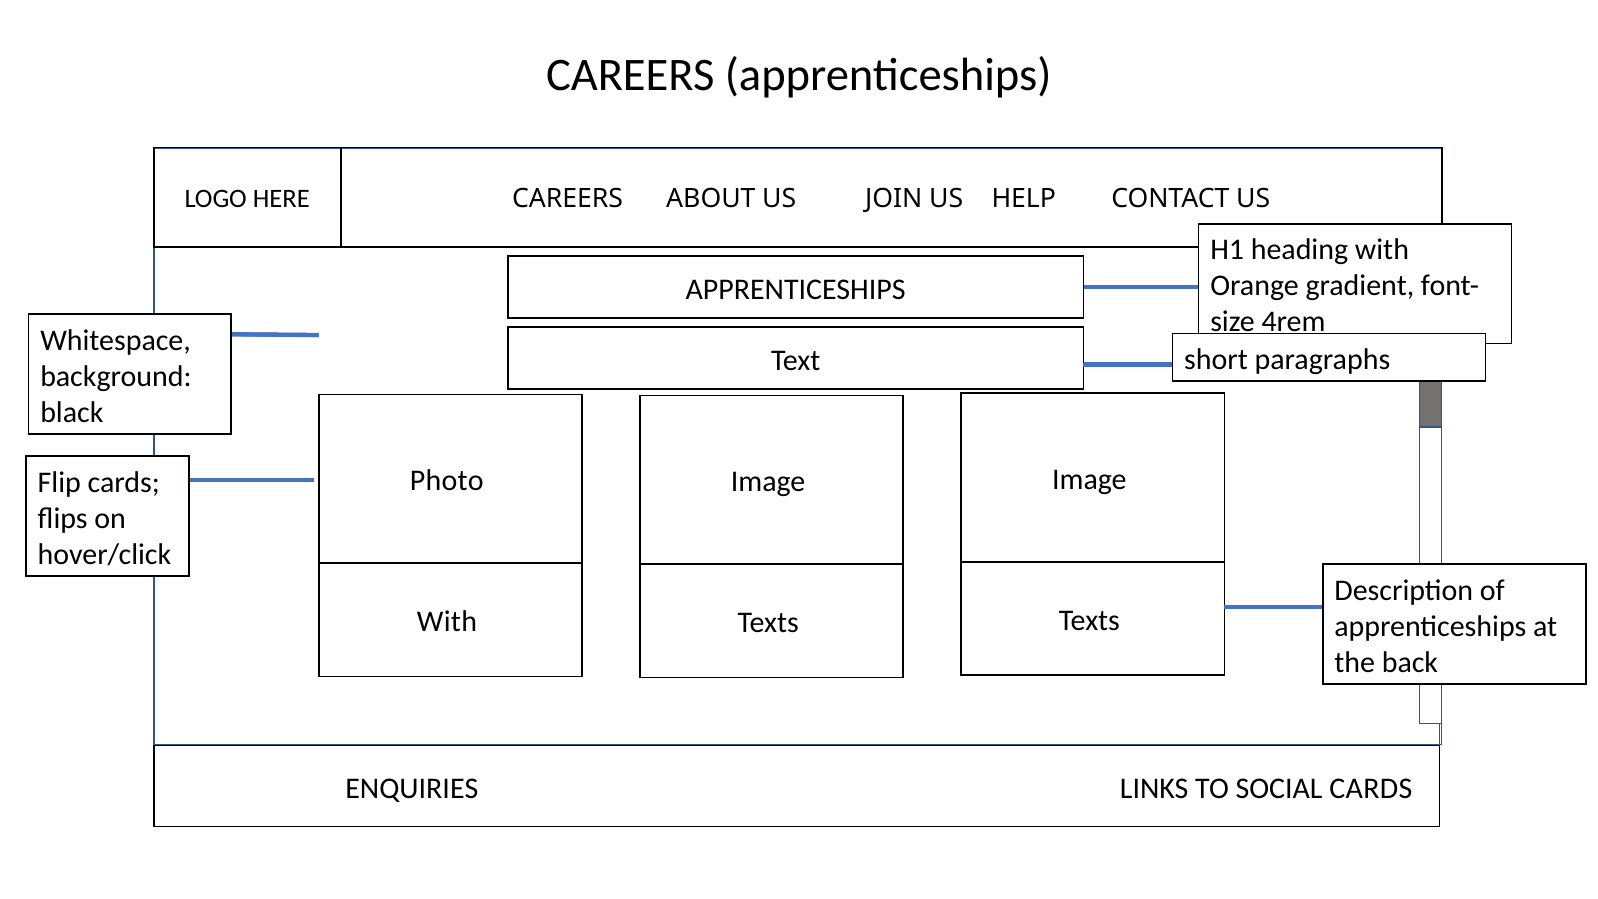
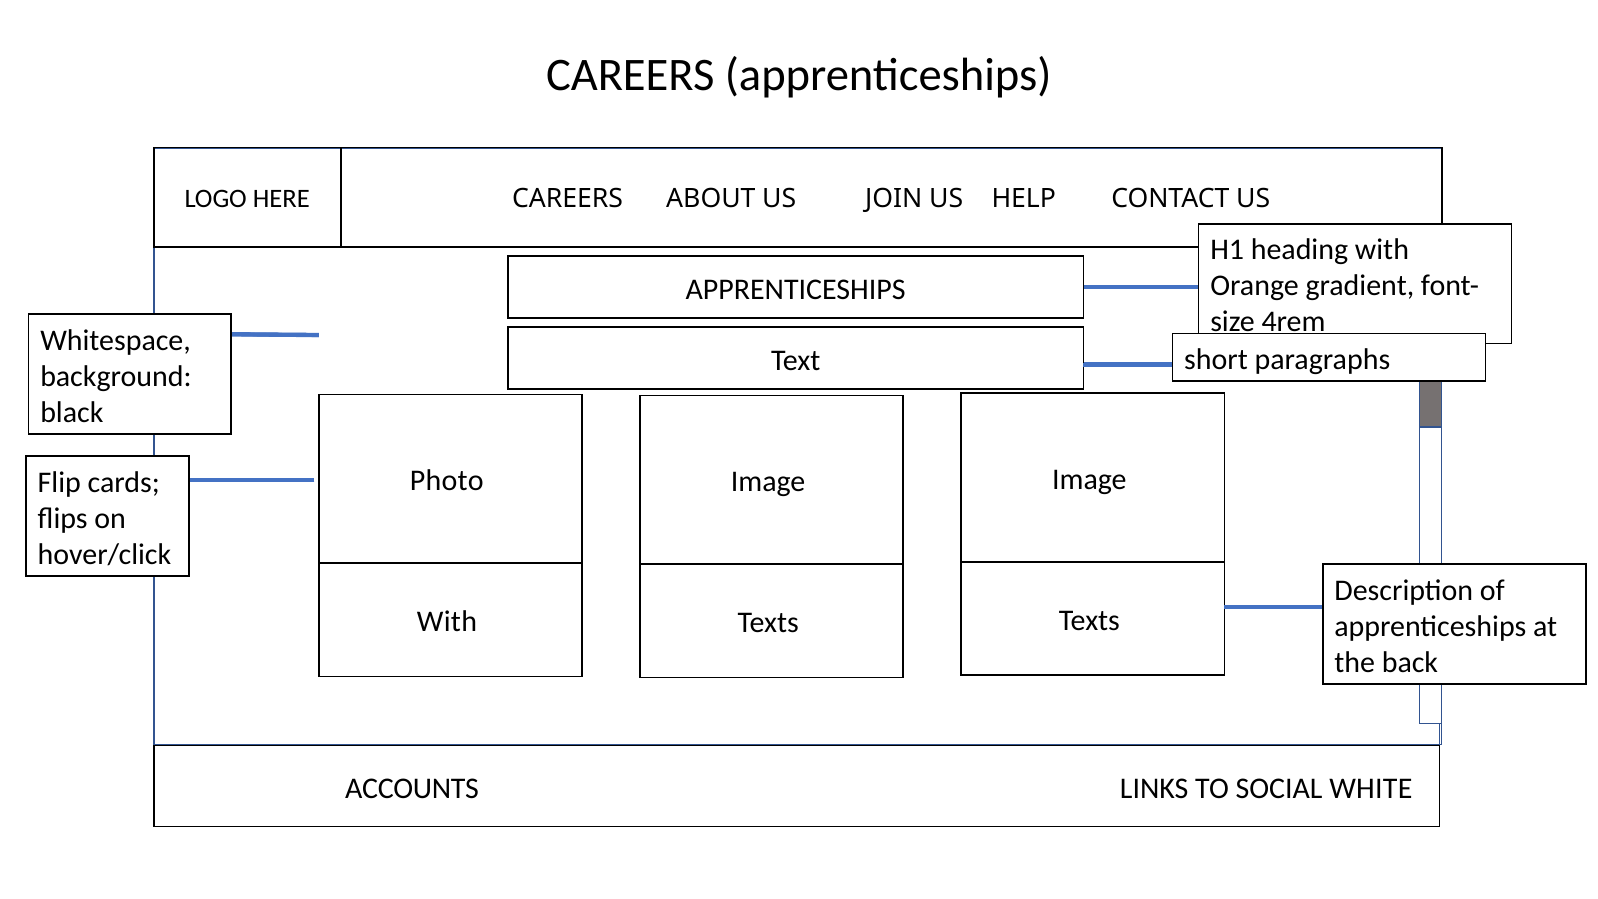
ENQUIRIES: ENQUIRIES -> ACCOUNTS
SOCIAL CARDS: CARDS -> WHITE
